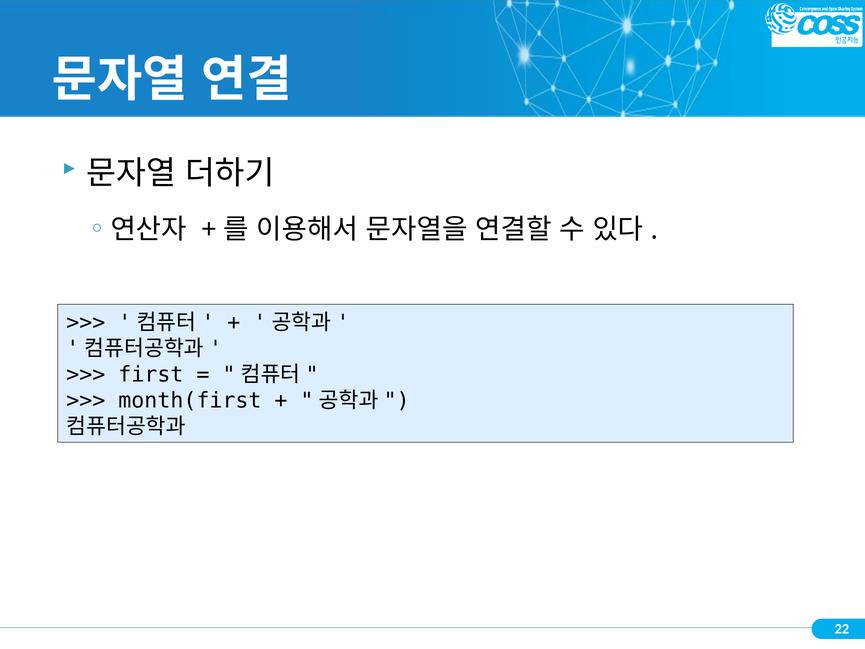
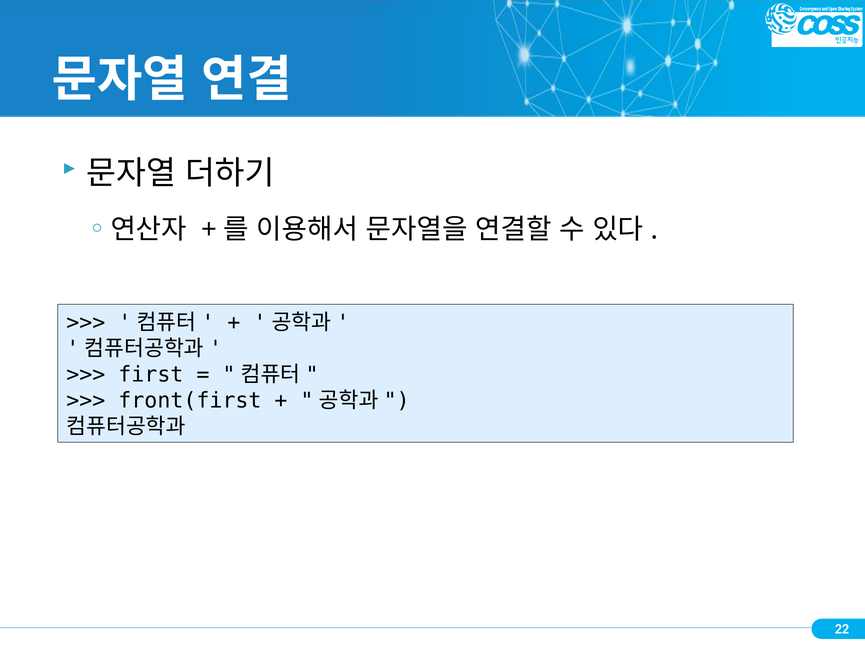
month(first: month(first -> front(first
